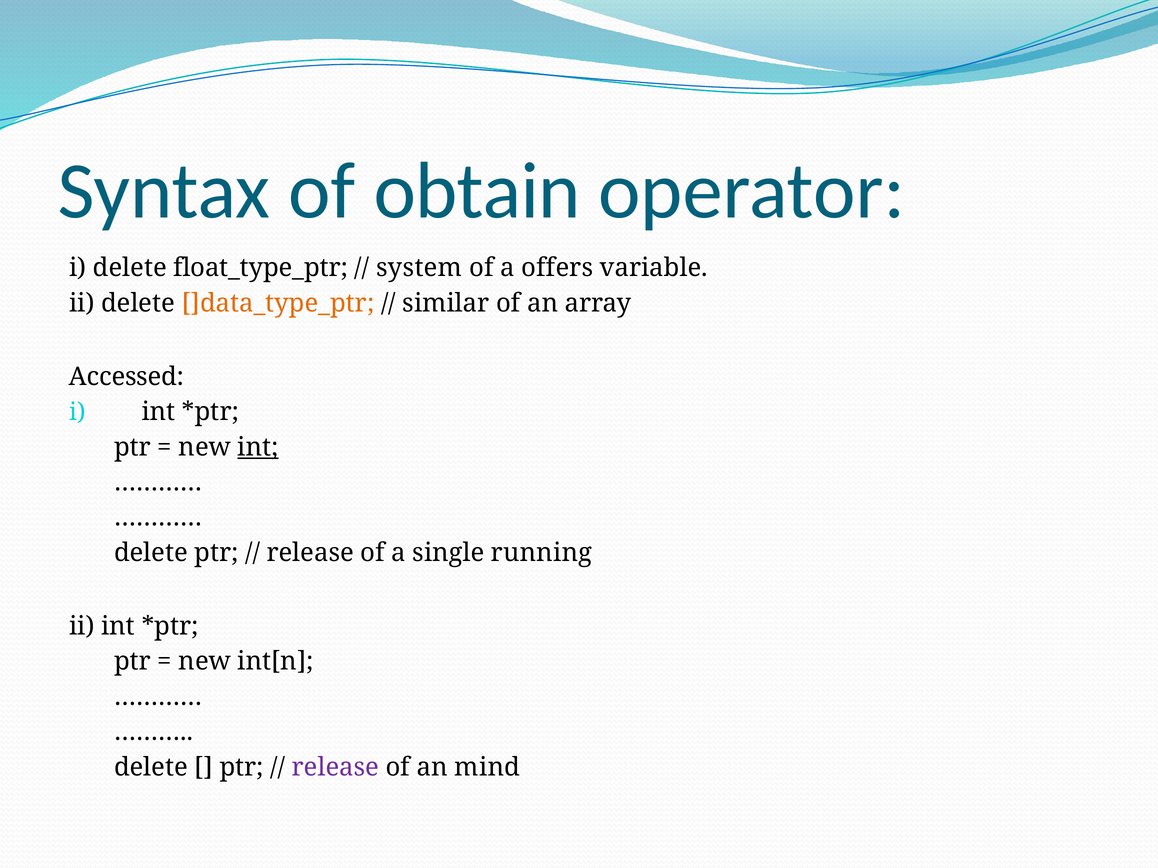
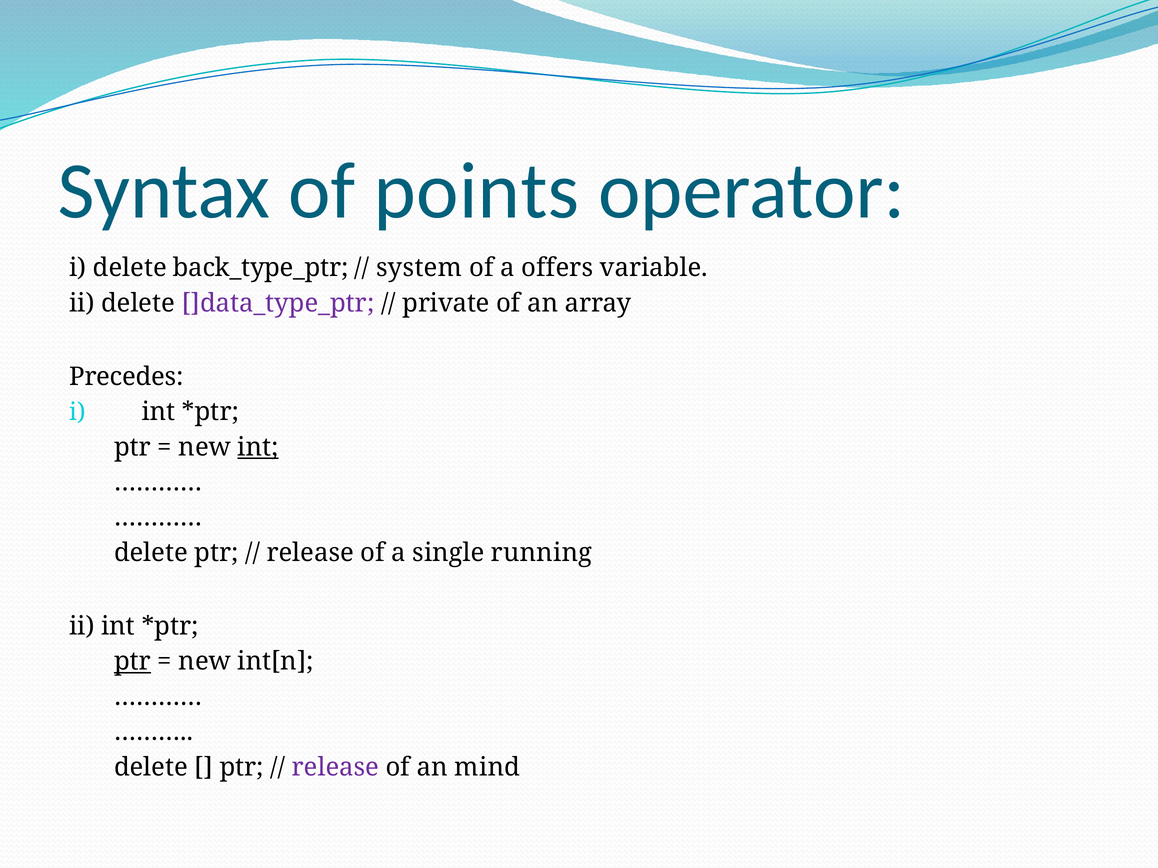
obtain: obtain -> points
float_type_ptr: float_type_ptr -> back_type_ptr
]data_type_ptr colour: orange -> purple
similar: similar -> private
Accessed: Accessed -> Precedes
ptr at (133, 662) underline: none -> present
